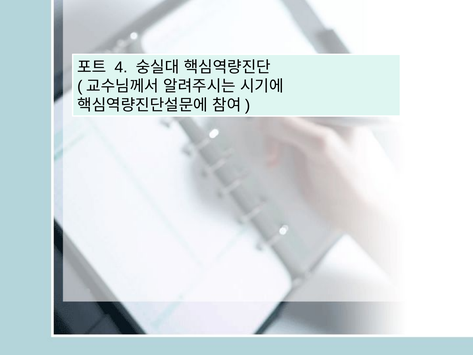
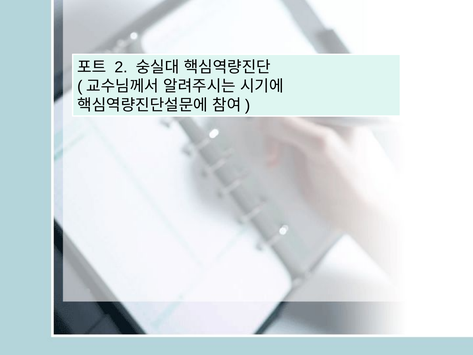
4: 4 -> 2
